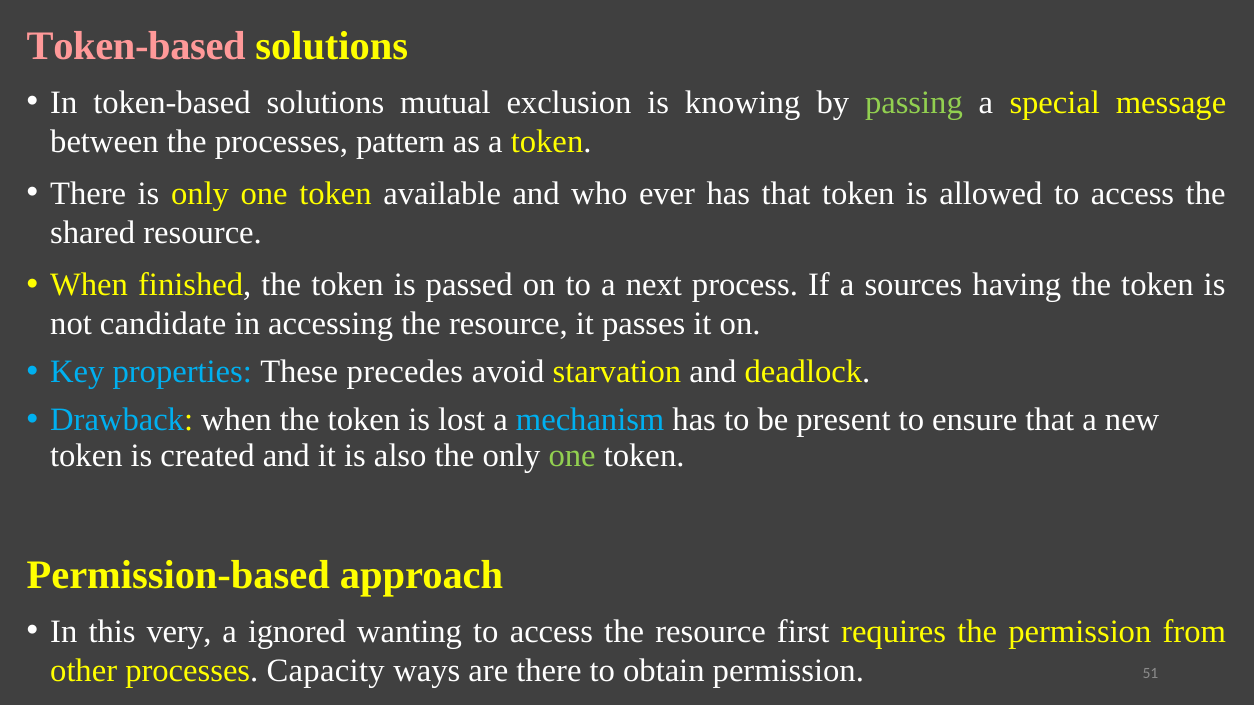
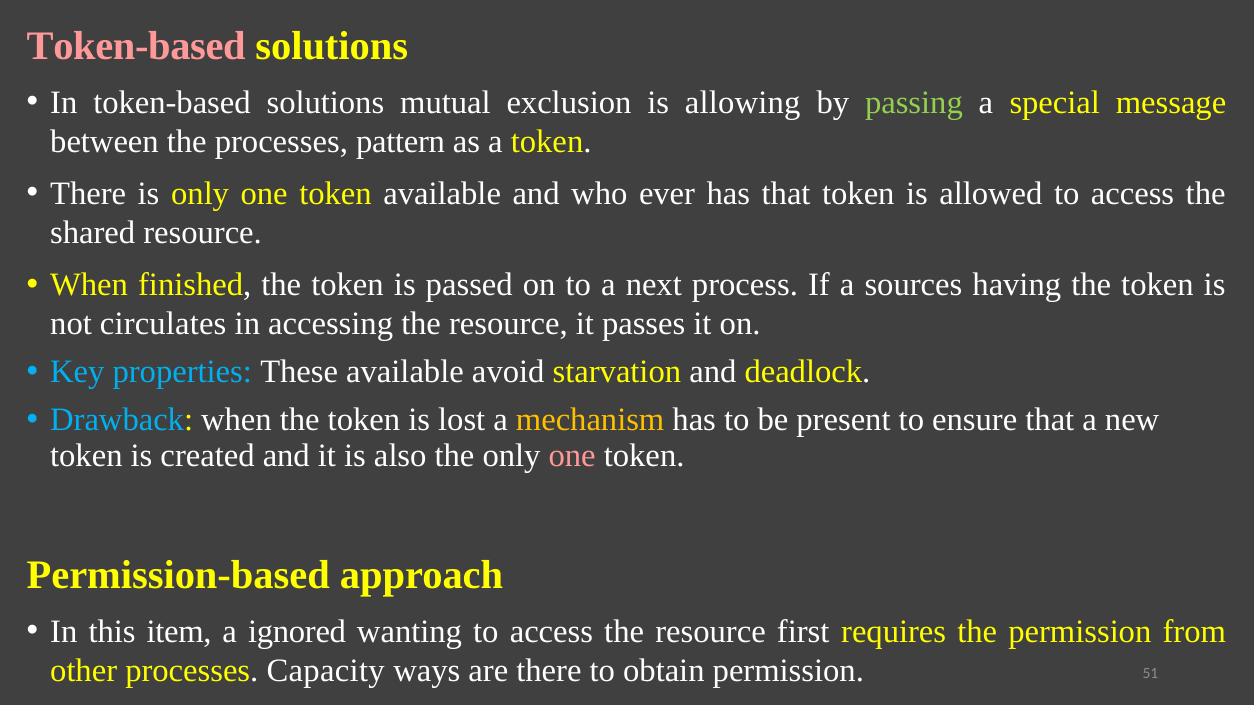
knowing: knowing -> allowing
candidate: candidate -> circulates
These precedes: precedes -> available
mechanism colour: light blue -> yellow
one at (572, 456) colour: light green -> pink
very: very -> item
